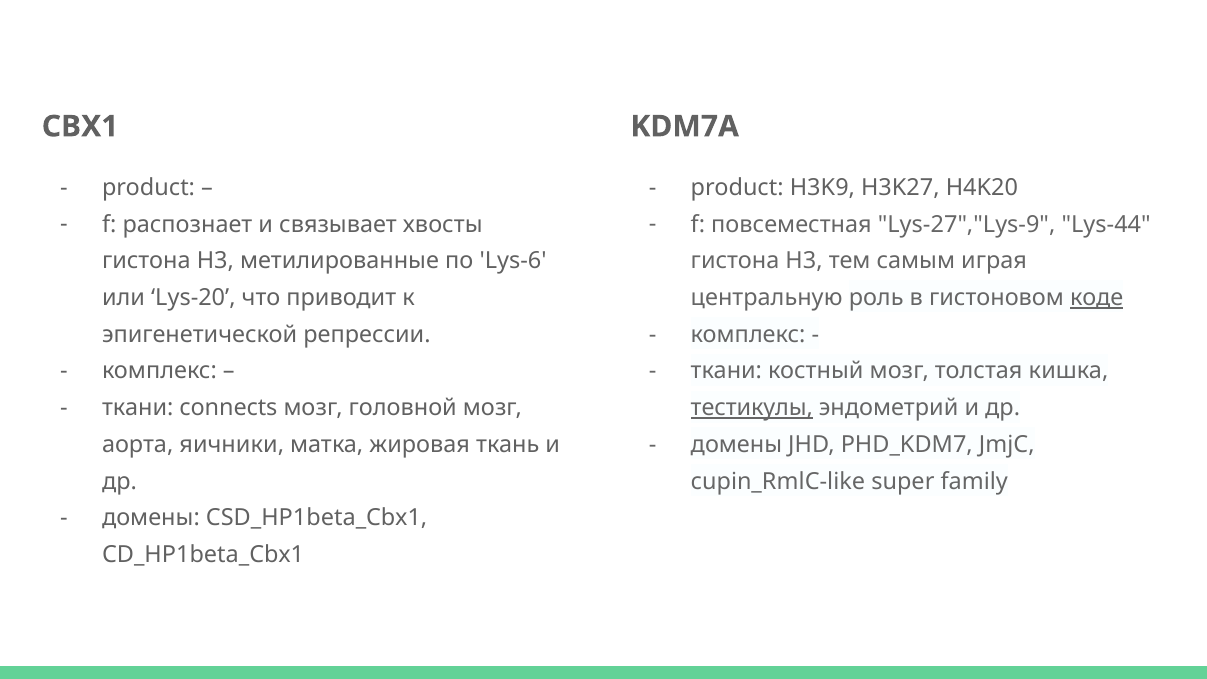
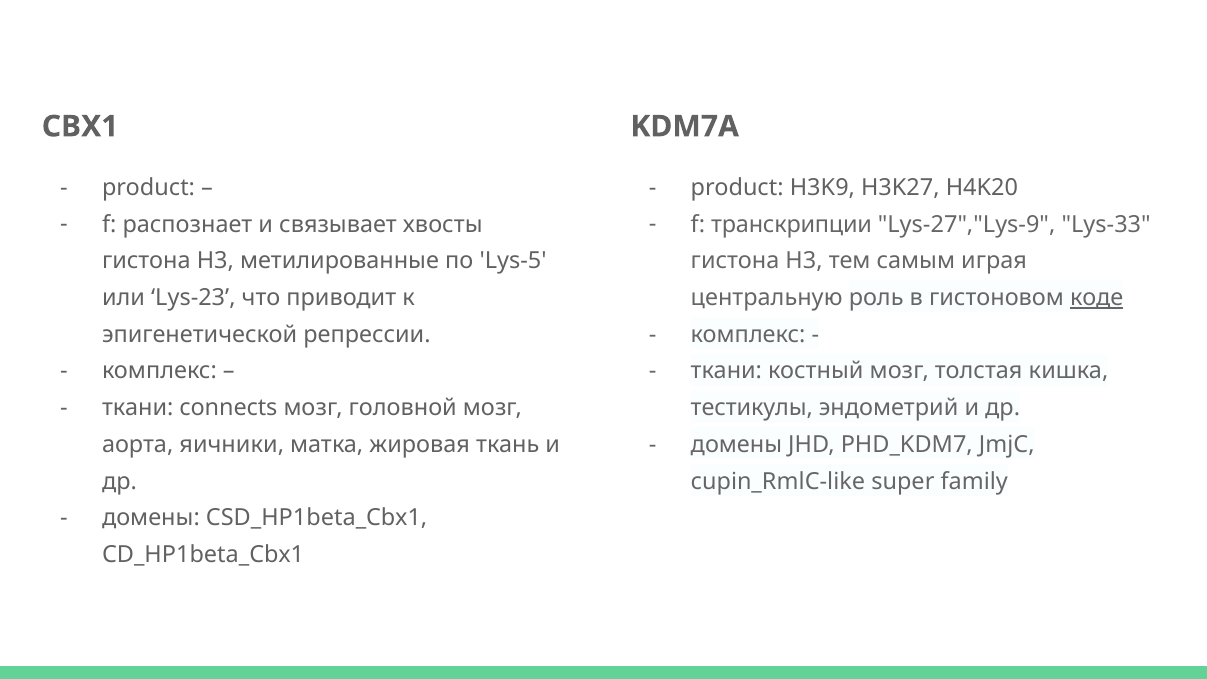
повсеместная: повсеместная -> транскрипции
Lys-44: Lys-44 -> Lys-33
Lys-6: Lys-6 -> Lys-5
Lys-20: Lys-20 -> Lys-23
тестикулы underline: present -> none
